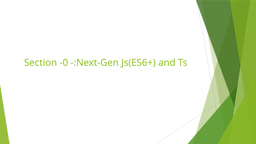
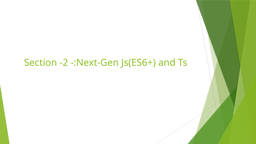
-0: -0 -> -2
